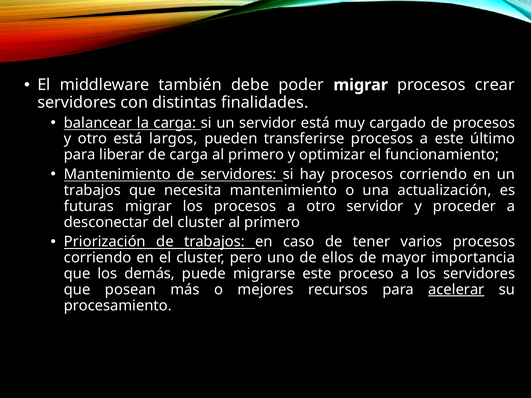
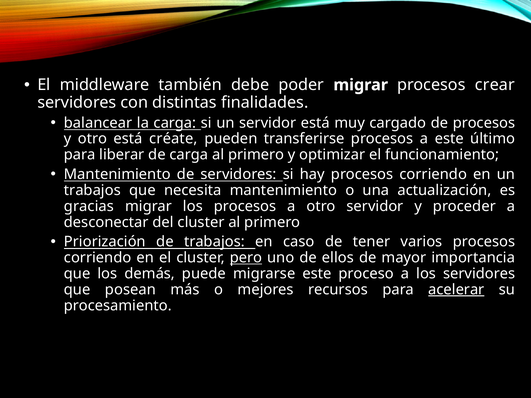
largos: largos -> créate
futuras: futuras -> gracias
pero underline: none -> present
